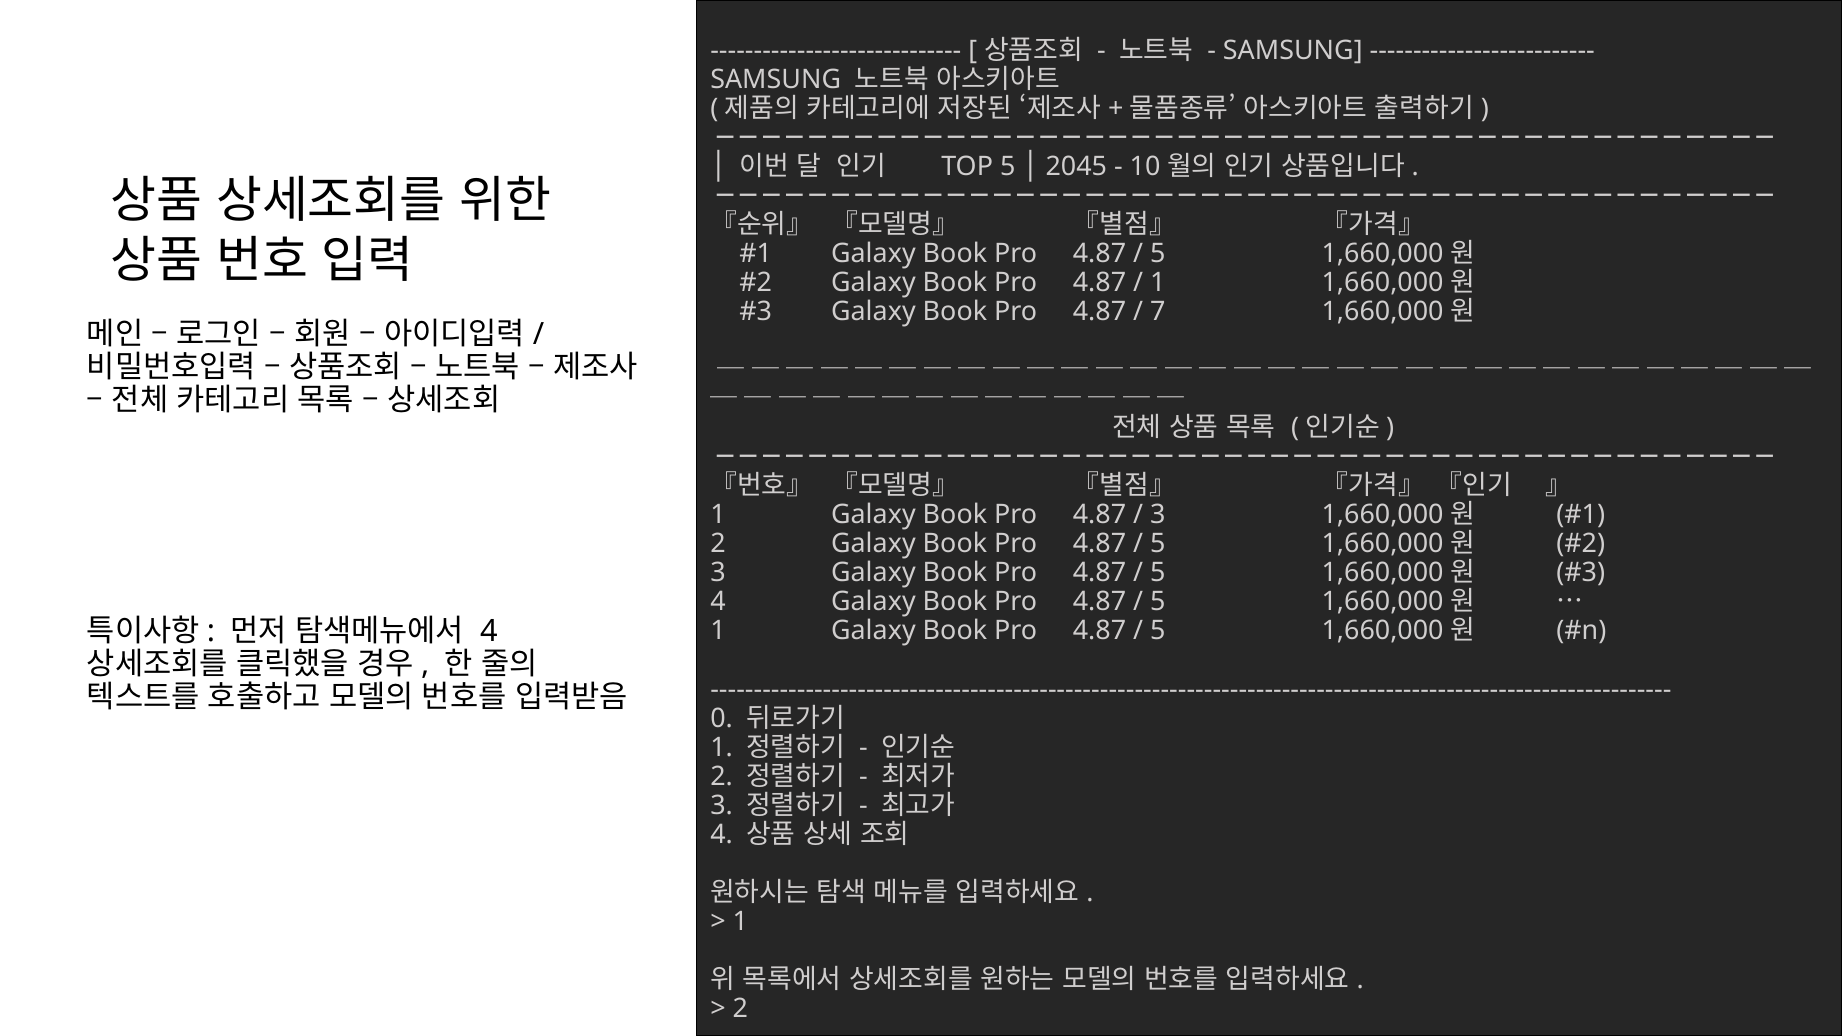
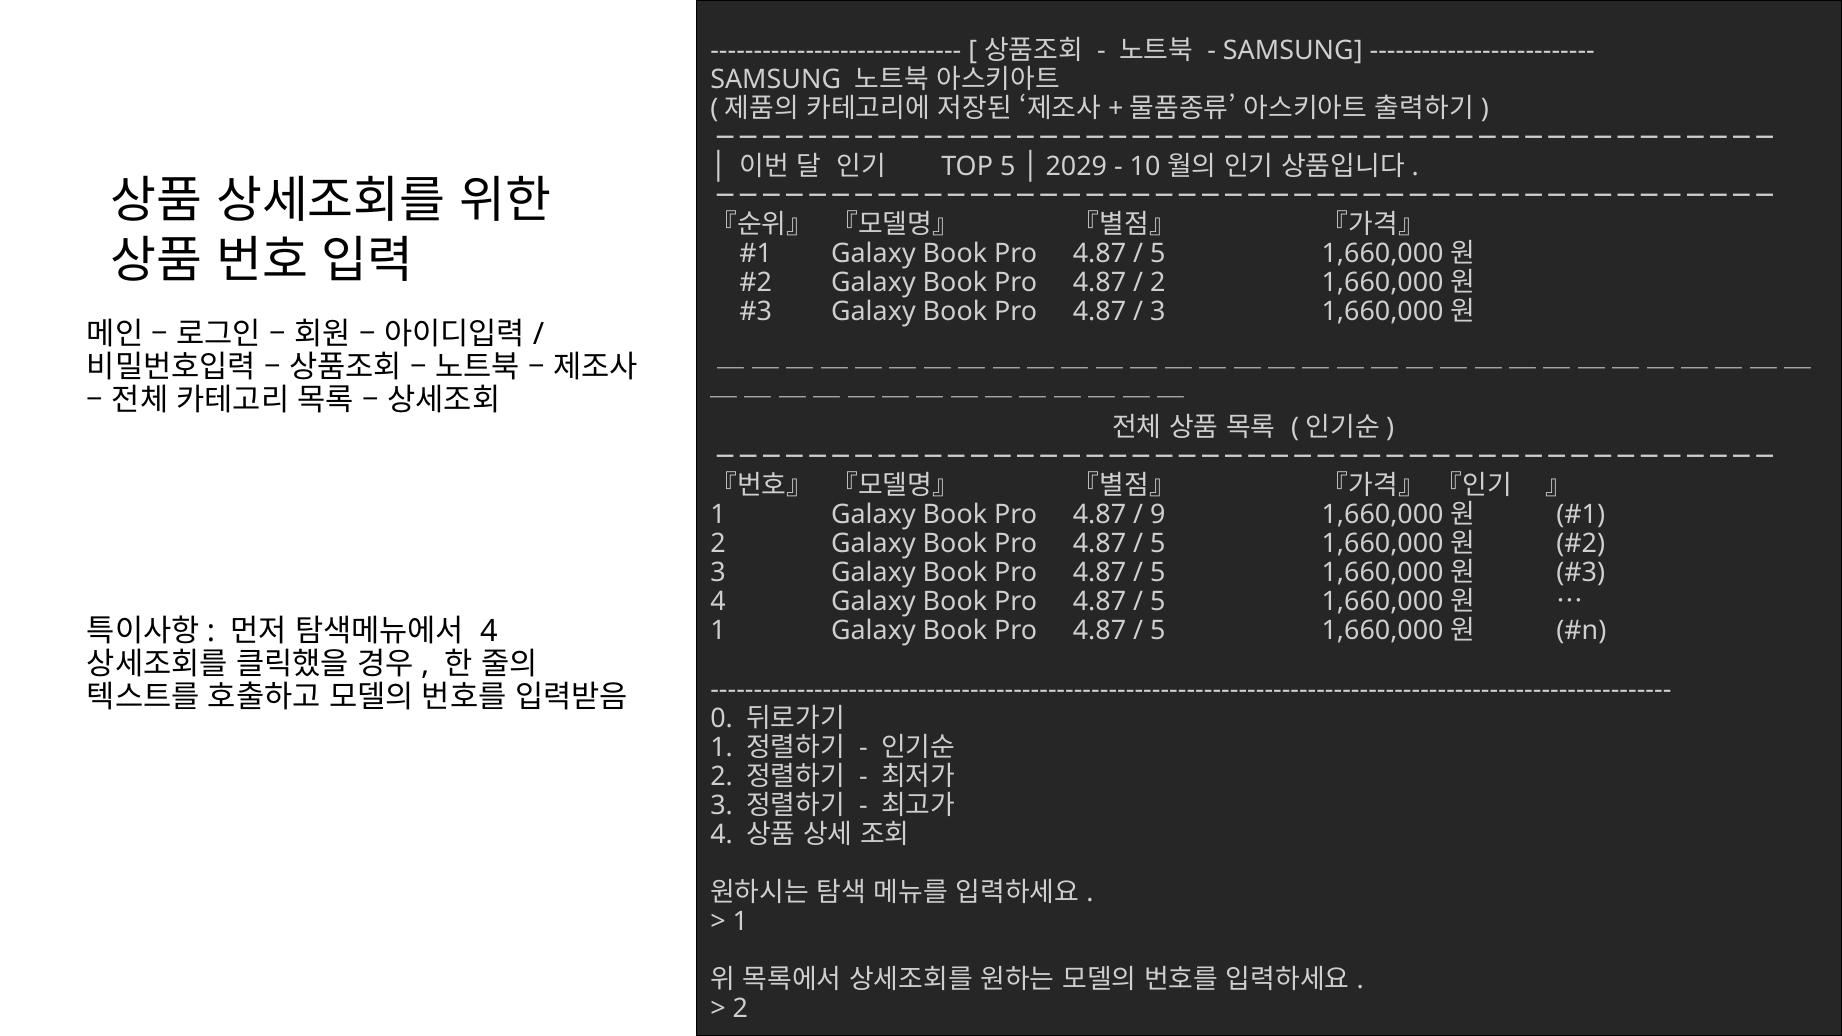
2045: 2045 -> 2029
1 at (1158, 283): 1 -> 2
7 at (1158, 312): 7 -> 3
3 at (1158, 515): 3 -> 9
